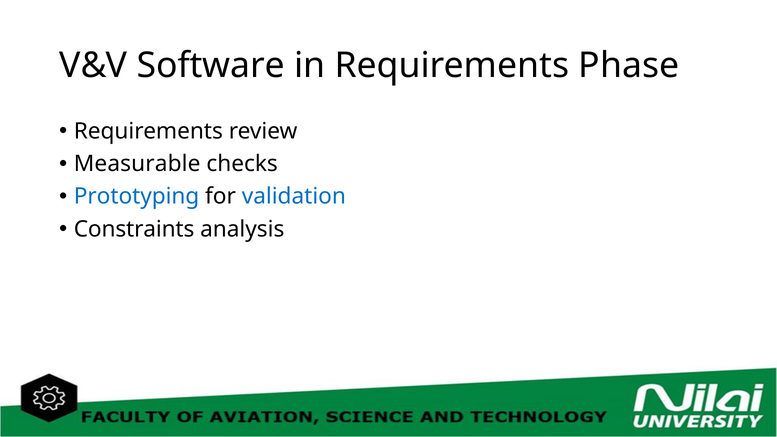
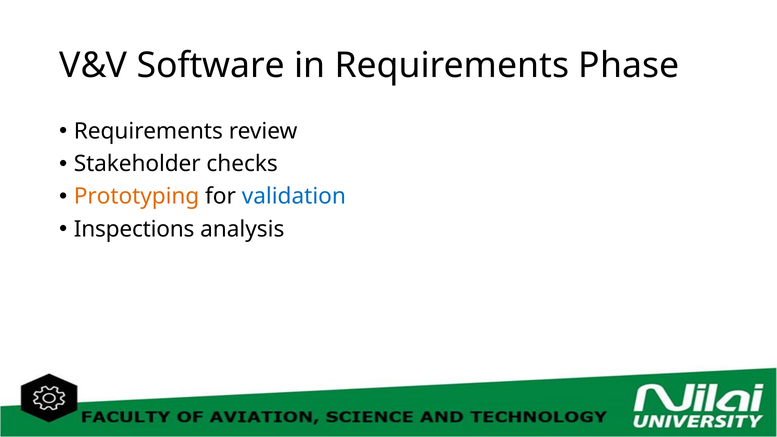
Measurable: Measurable -> Stakeholder
Prototyping colour: blue -> orange
Constraints: Constraints -> Inspections
